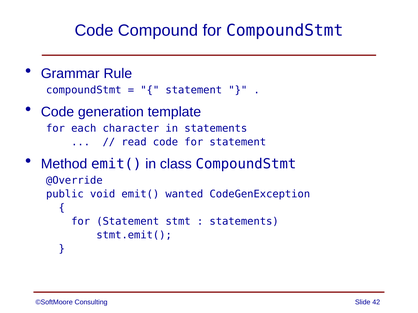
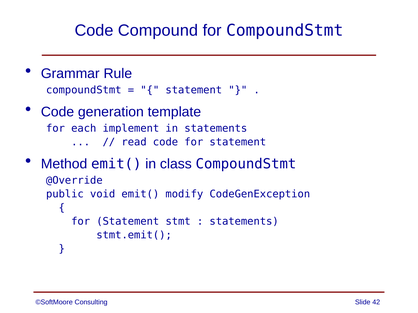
character: character -> implement
wanted: wanted -> modify
